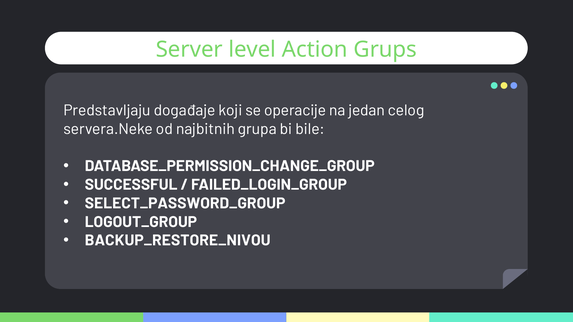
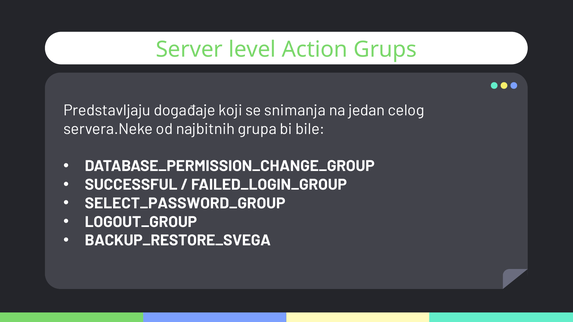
operacije: operacije -> snimanja
BACKUP_RESTORE_NIVOU: BACKUP_RESTORE_NIVOU -> BACKUP_RESTORE_SVEGA
